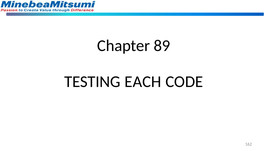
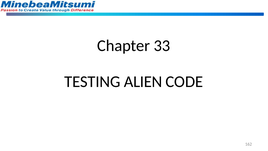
89: 89 -> 33
EACH: EACH -> ALIEN
